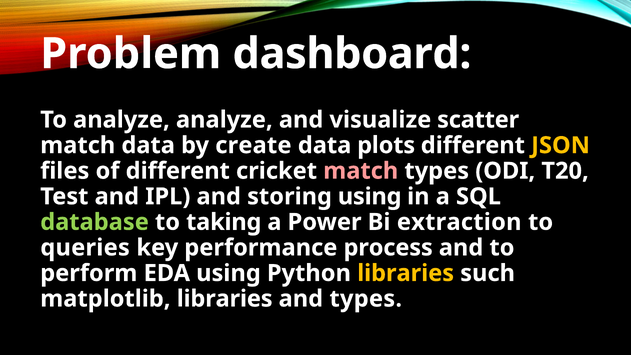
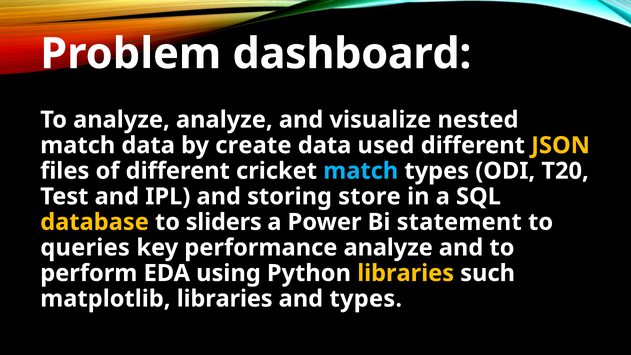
scatter: scatter -> nested
plots: plots -> used
match at (361, 171) colour: pink -> light blue
storing using: using -> store
database colour: light green -> yellow
taking: taking -> sliders
extraction: extraction -> statement
performance process: process -> analyze
